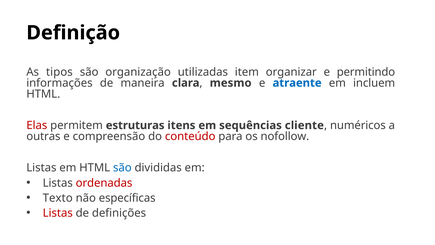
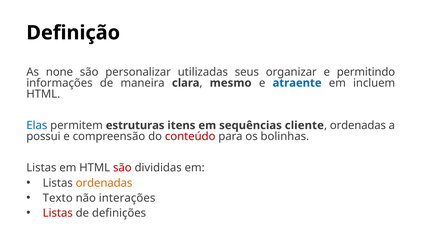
tipos: tipos -> none
organização: organização -> personalizar
item: item -> seus
Elas colour: red -> blue
numéricos at (358, 125): numéricos -> ordenadas
outras: outras -> possui
nofollow: nofollow -> bolinhas
são at (122, 168) colour: blue -> red
ordenadas at (104, 183) colour: red -> orange
específicas: específicas -> interações
